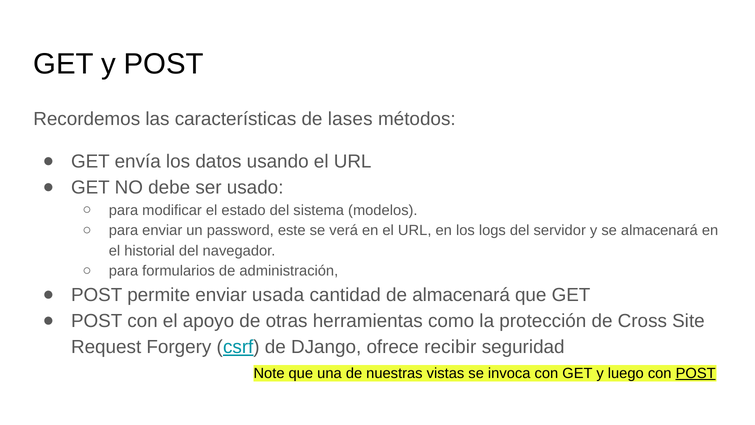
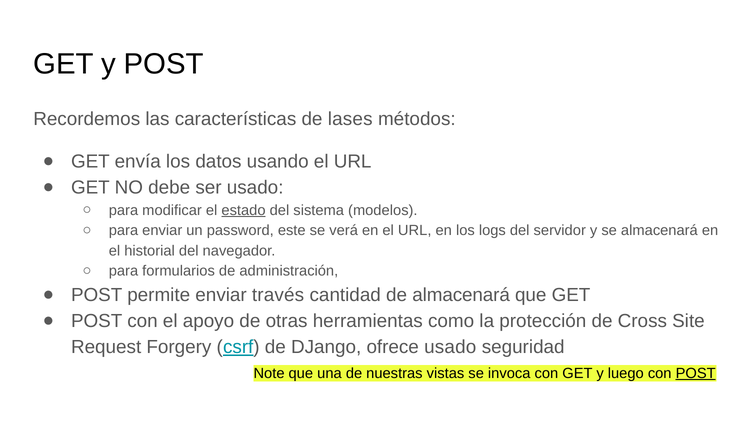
estado underline: none -> present
usada: usada -> través
ofrece recibir: recibir -> usado
